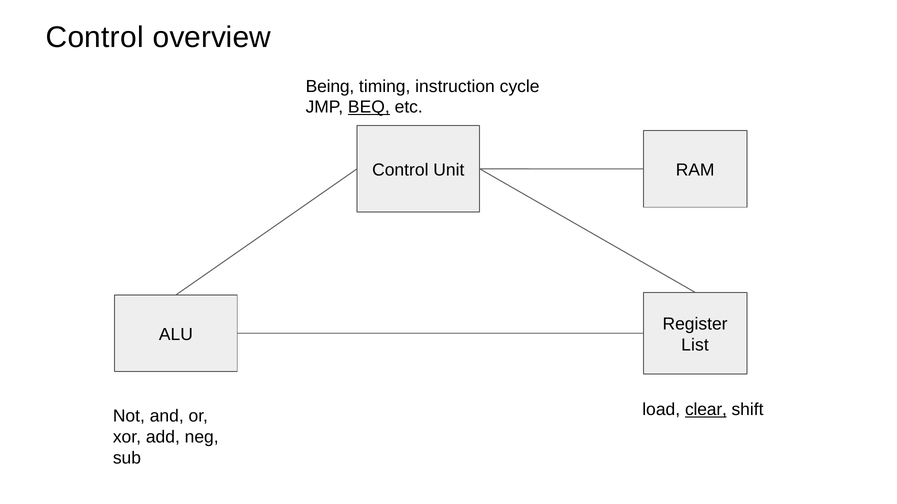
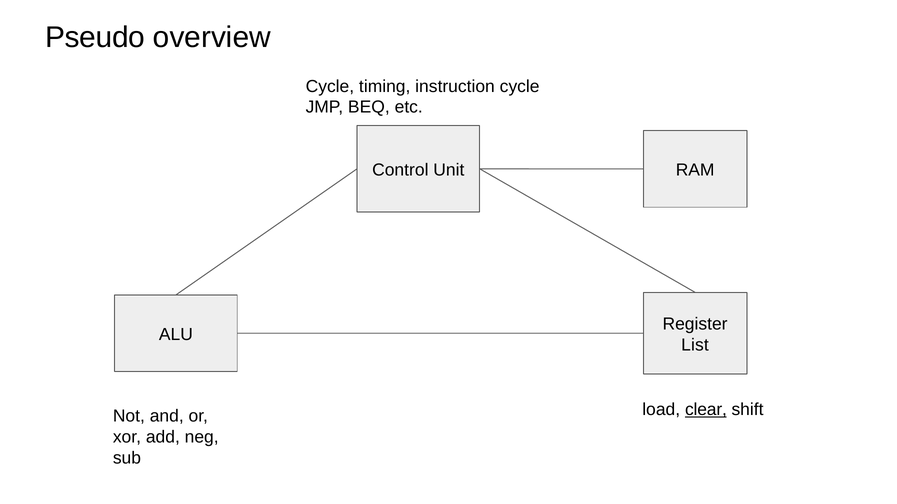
Control at (95, 37): Control -> Pseudo
Being at (330, 86): Being -> Cycle
BEQ underline: present -> none
